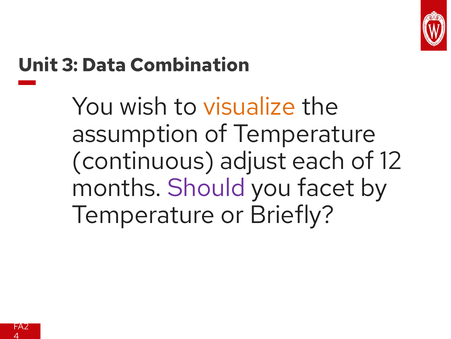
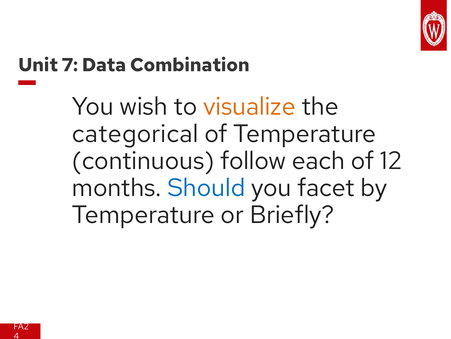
3: 3 -> 7
assumption: assumption -> categorical
adjust: adjust -> follow
Should colour: purple -> blue
